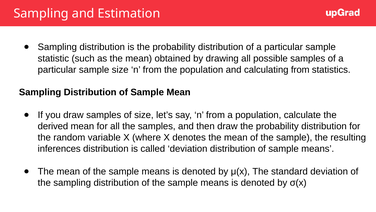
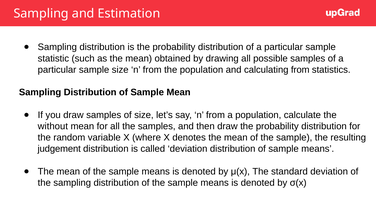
derived: derived -> without
inferences: inferences -> judgement
